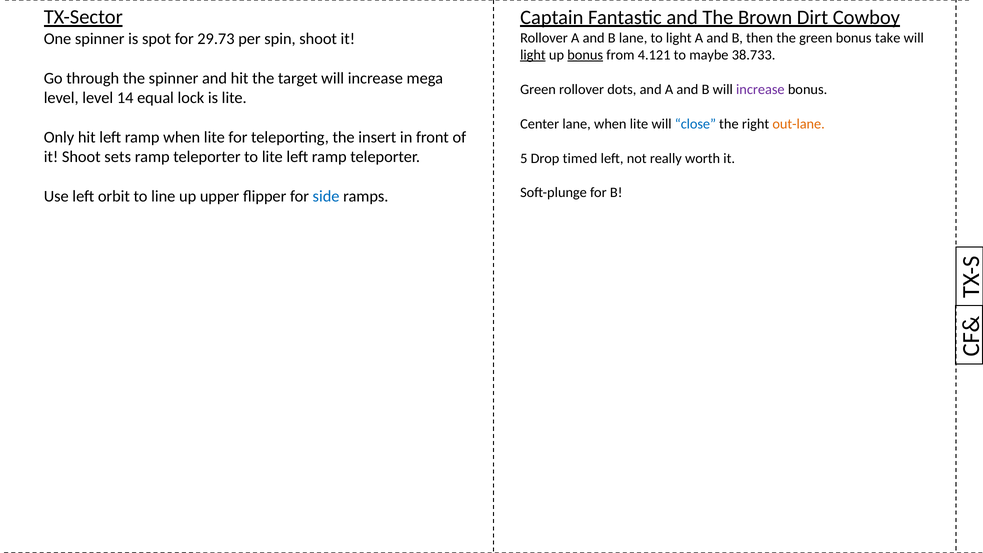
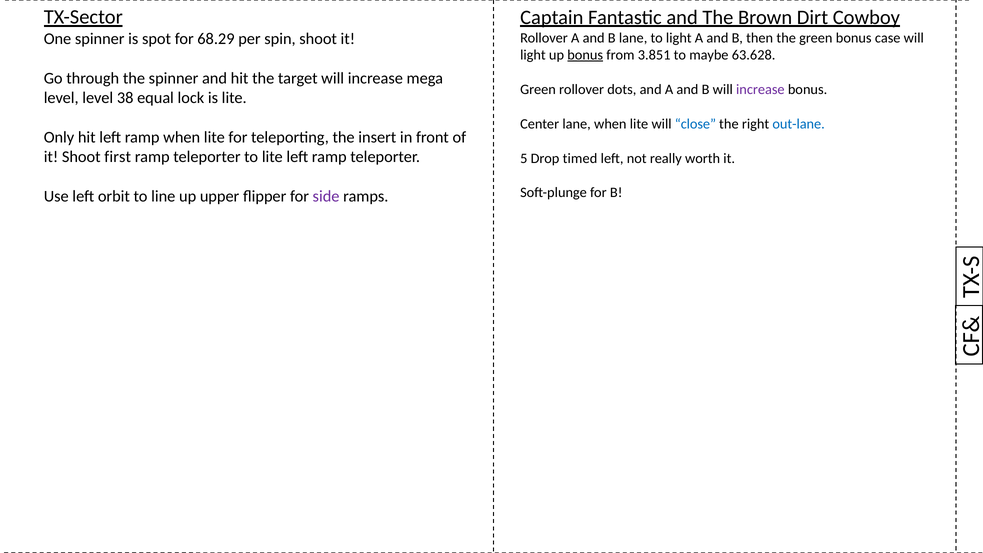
take: take -> case
29.73: 29.73 -> 68.29
light at (533, 55) underline: present -> none
4.121: 4.121 -> 3.851
38.733: 38.733 -> 63.628
14: 14 -> 38
out-lane colour: orange -> blue
sets: sets -> first
side colour: blue -> purple
